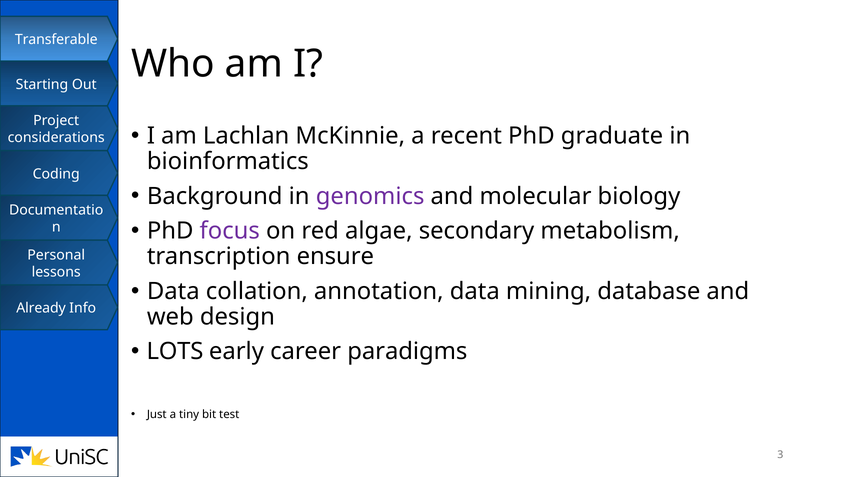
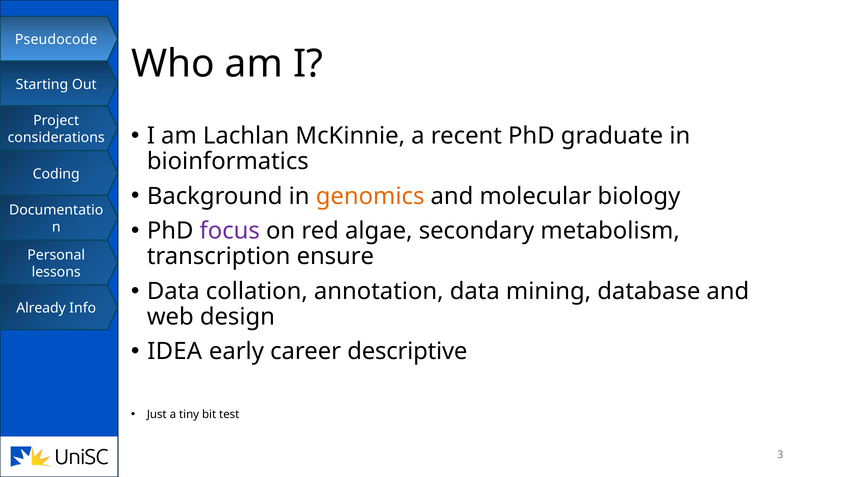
Transferable: Transferable -> Pseudocode
genomics colour: purple -> orange
LOTS: LOTS -> IDEA
paradigms: paradigms -> descriptive
